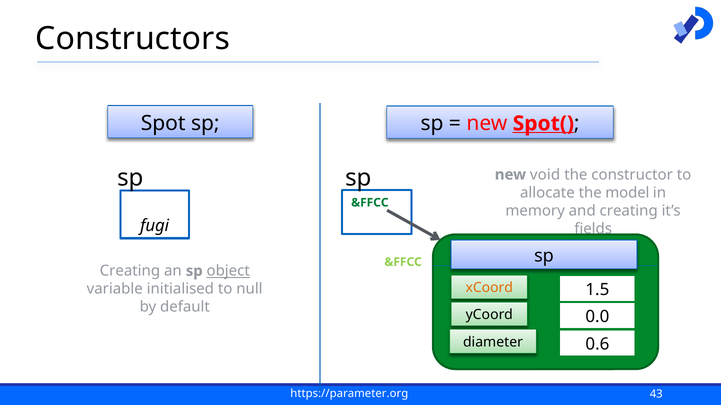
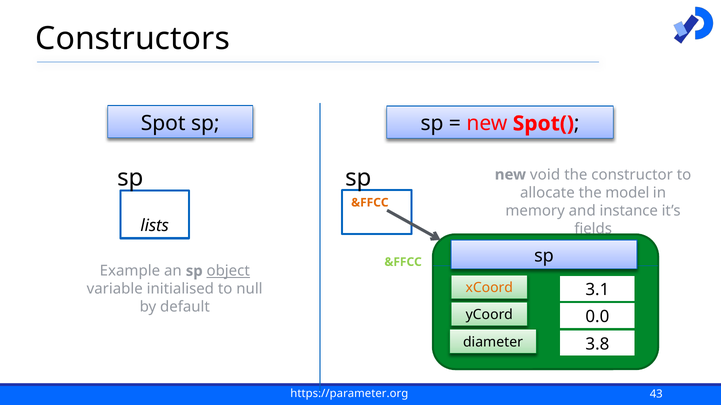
Spot( underline: present -> none
&FFCC at (370, 203) colour: green -> orange
and creating: creating -> instance
fugi: fugi -> lists
Creating at (130, 271): Creating -> Example
1.5: 1.5 -> 3.1
0.6: 0.6 -> 3.8
